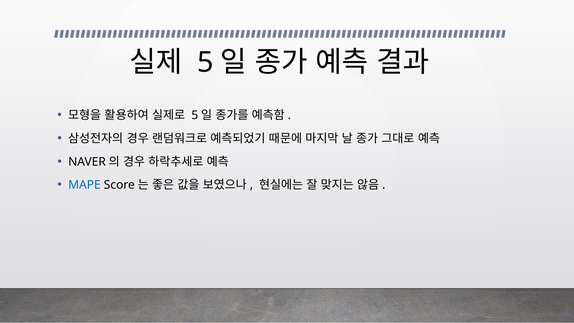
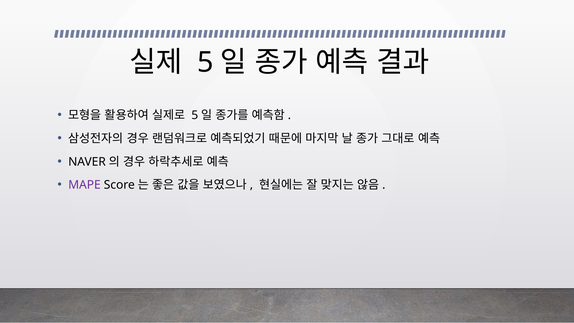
MAPE colour: blue -> purple
